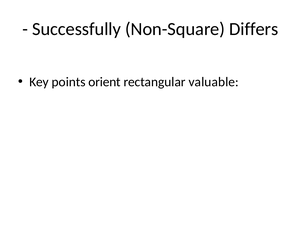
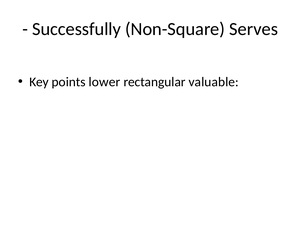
Differs: Differs -> Serves
orient: orient -> lower
